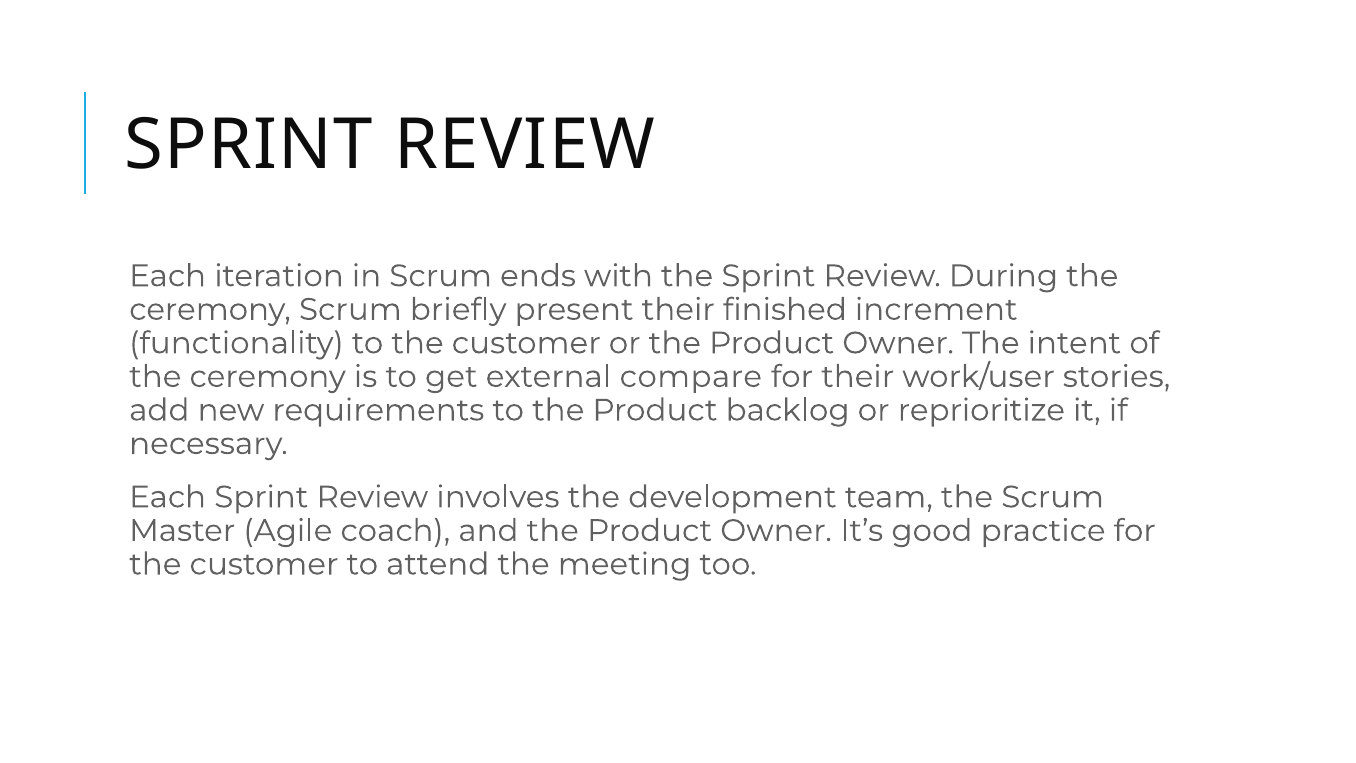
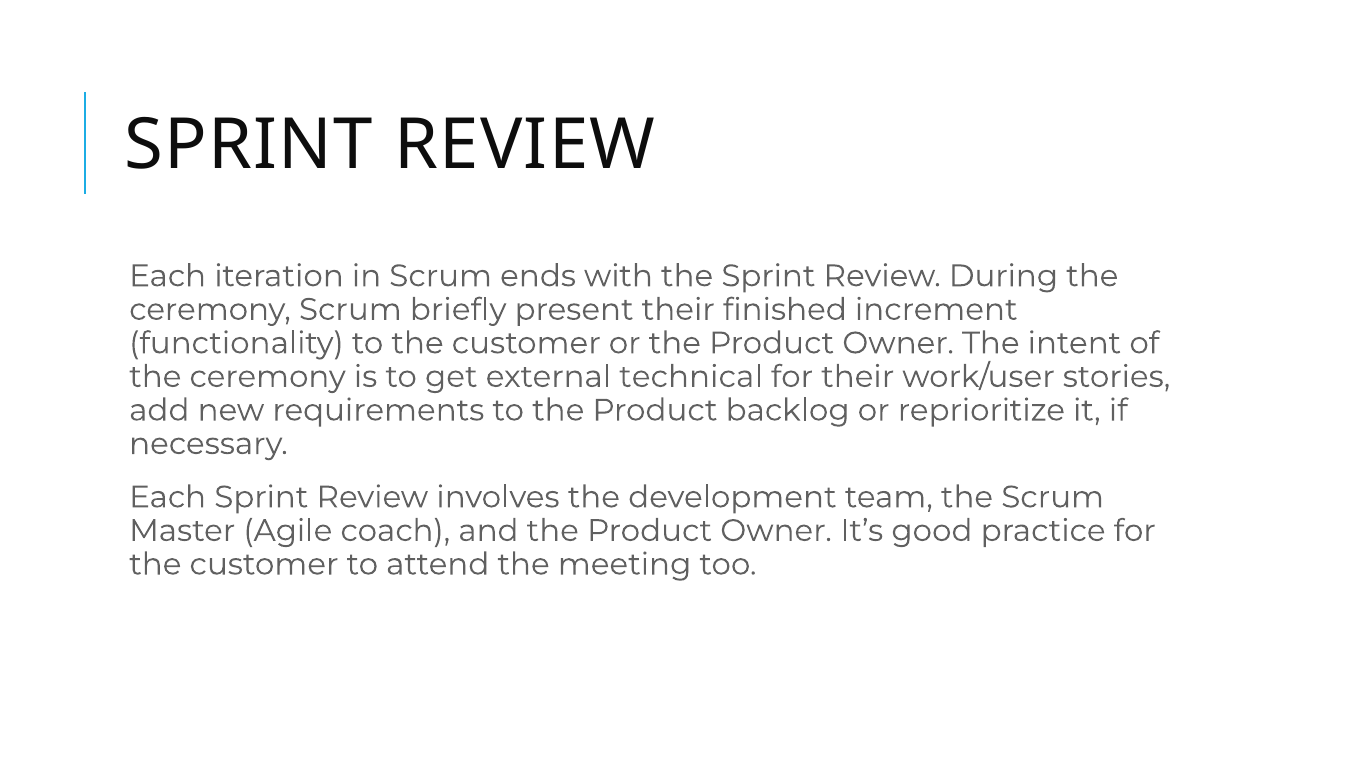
compare: compare -> technical
